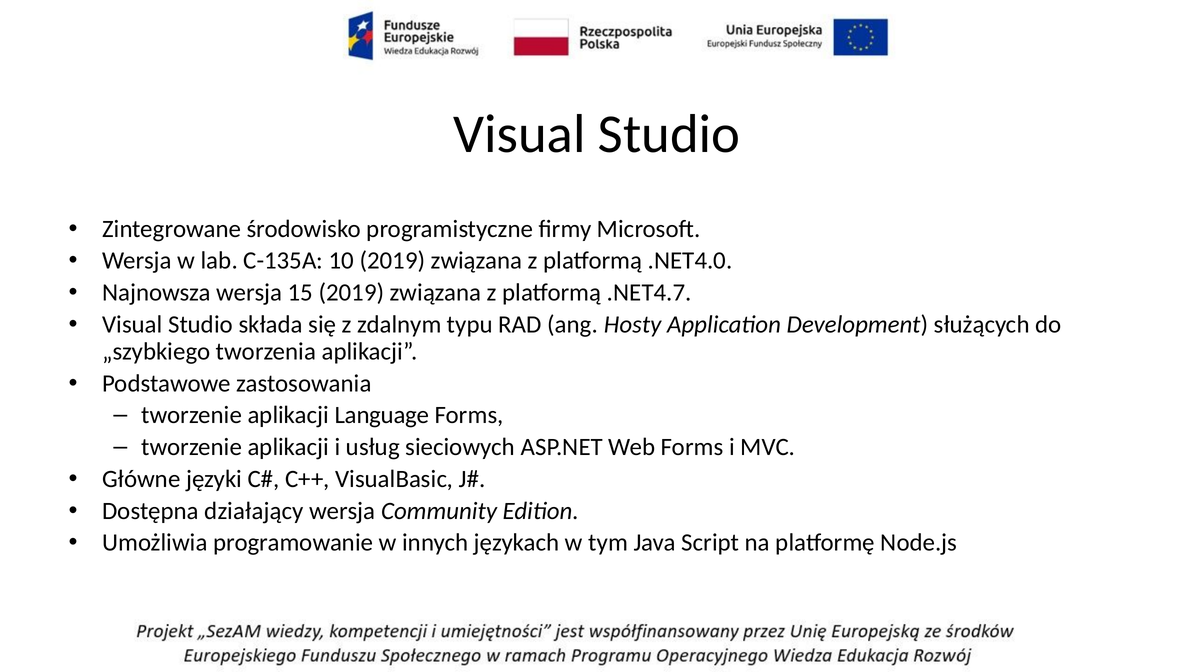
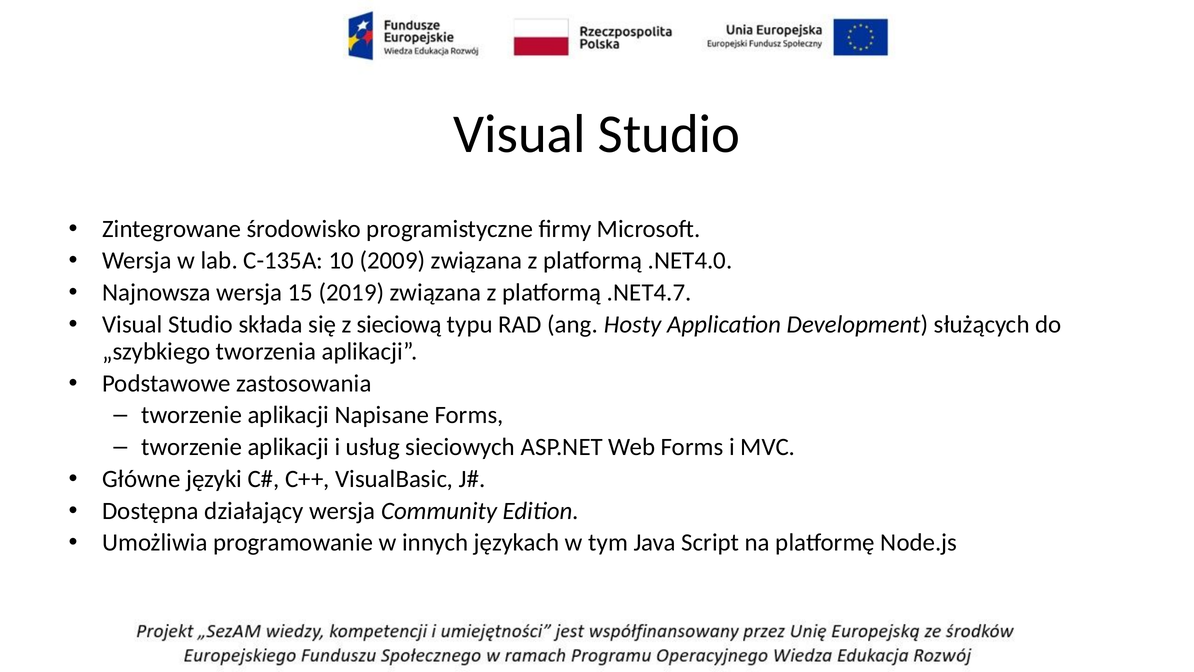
10 2019: 2019 -> 2009
zdalnym: zdalnym -> sieciową
Language: Language -> Napisane
